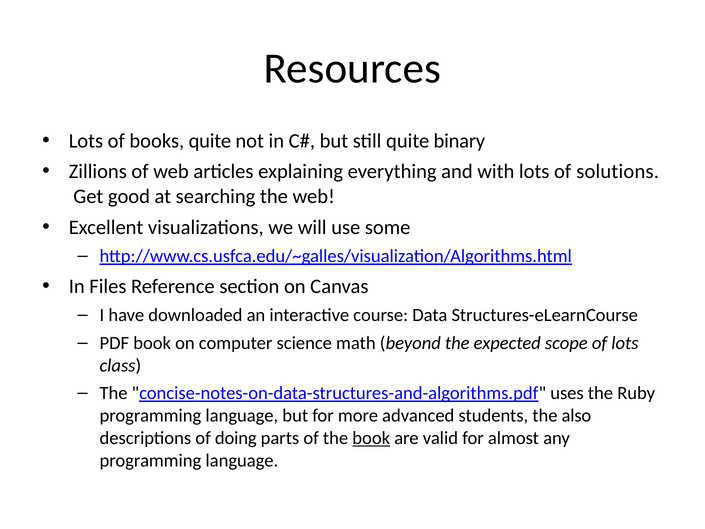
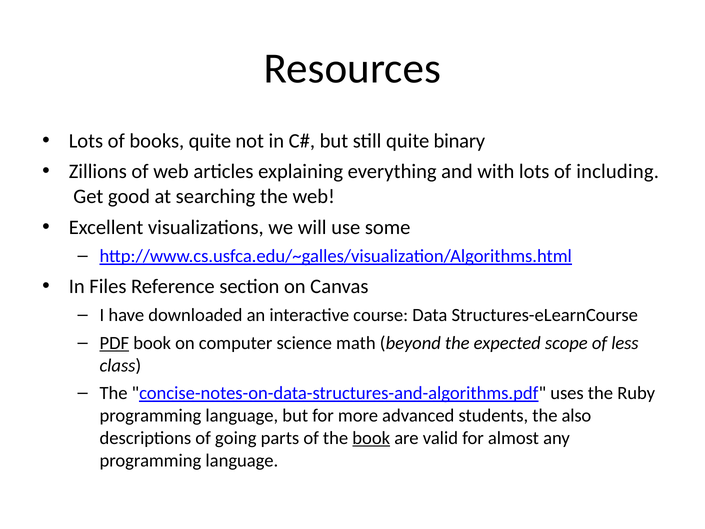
solutions: solutions -> including
PDF underline: none -> present
of lots: lots -> less
doing: doing -> going
